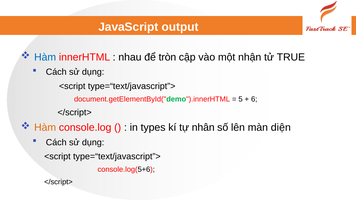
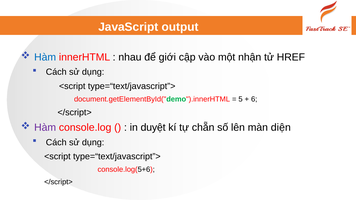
tròn: tròn -> giới
TRUE: TRUE -> HREF
Hàm at (45, 128) colour: orange -> purple
types: types -> duyệt
nhân: nhân -> chẵn
